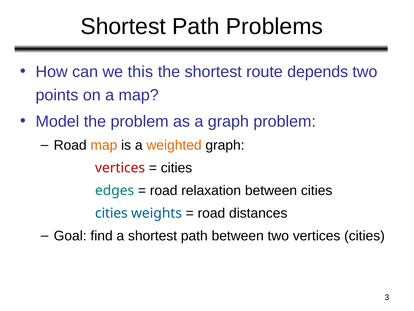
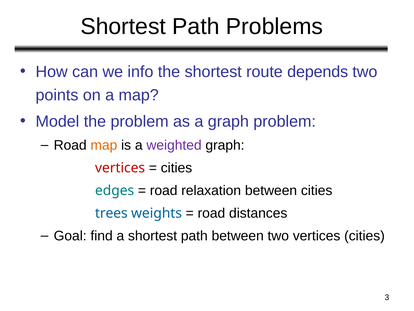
this: this -> info
weighted colour: orange -> purple
cities at (111, 213): cities -> trees
